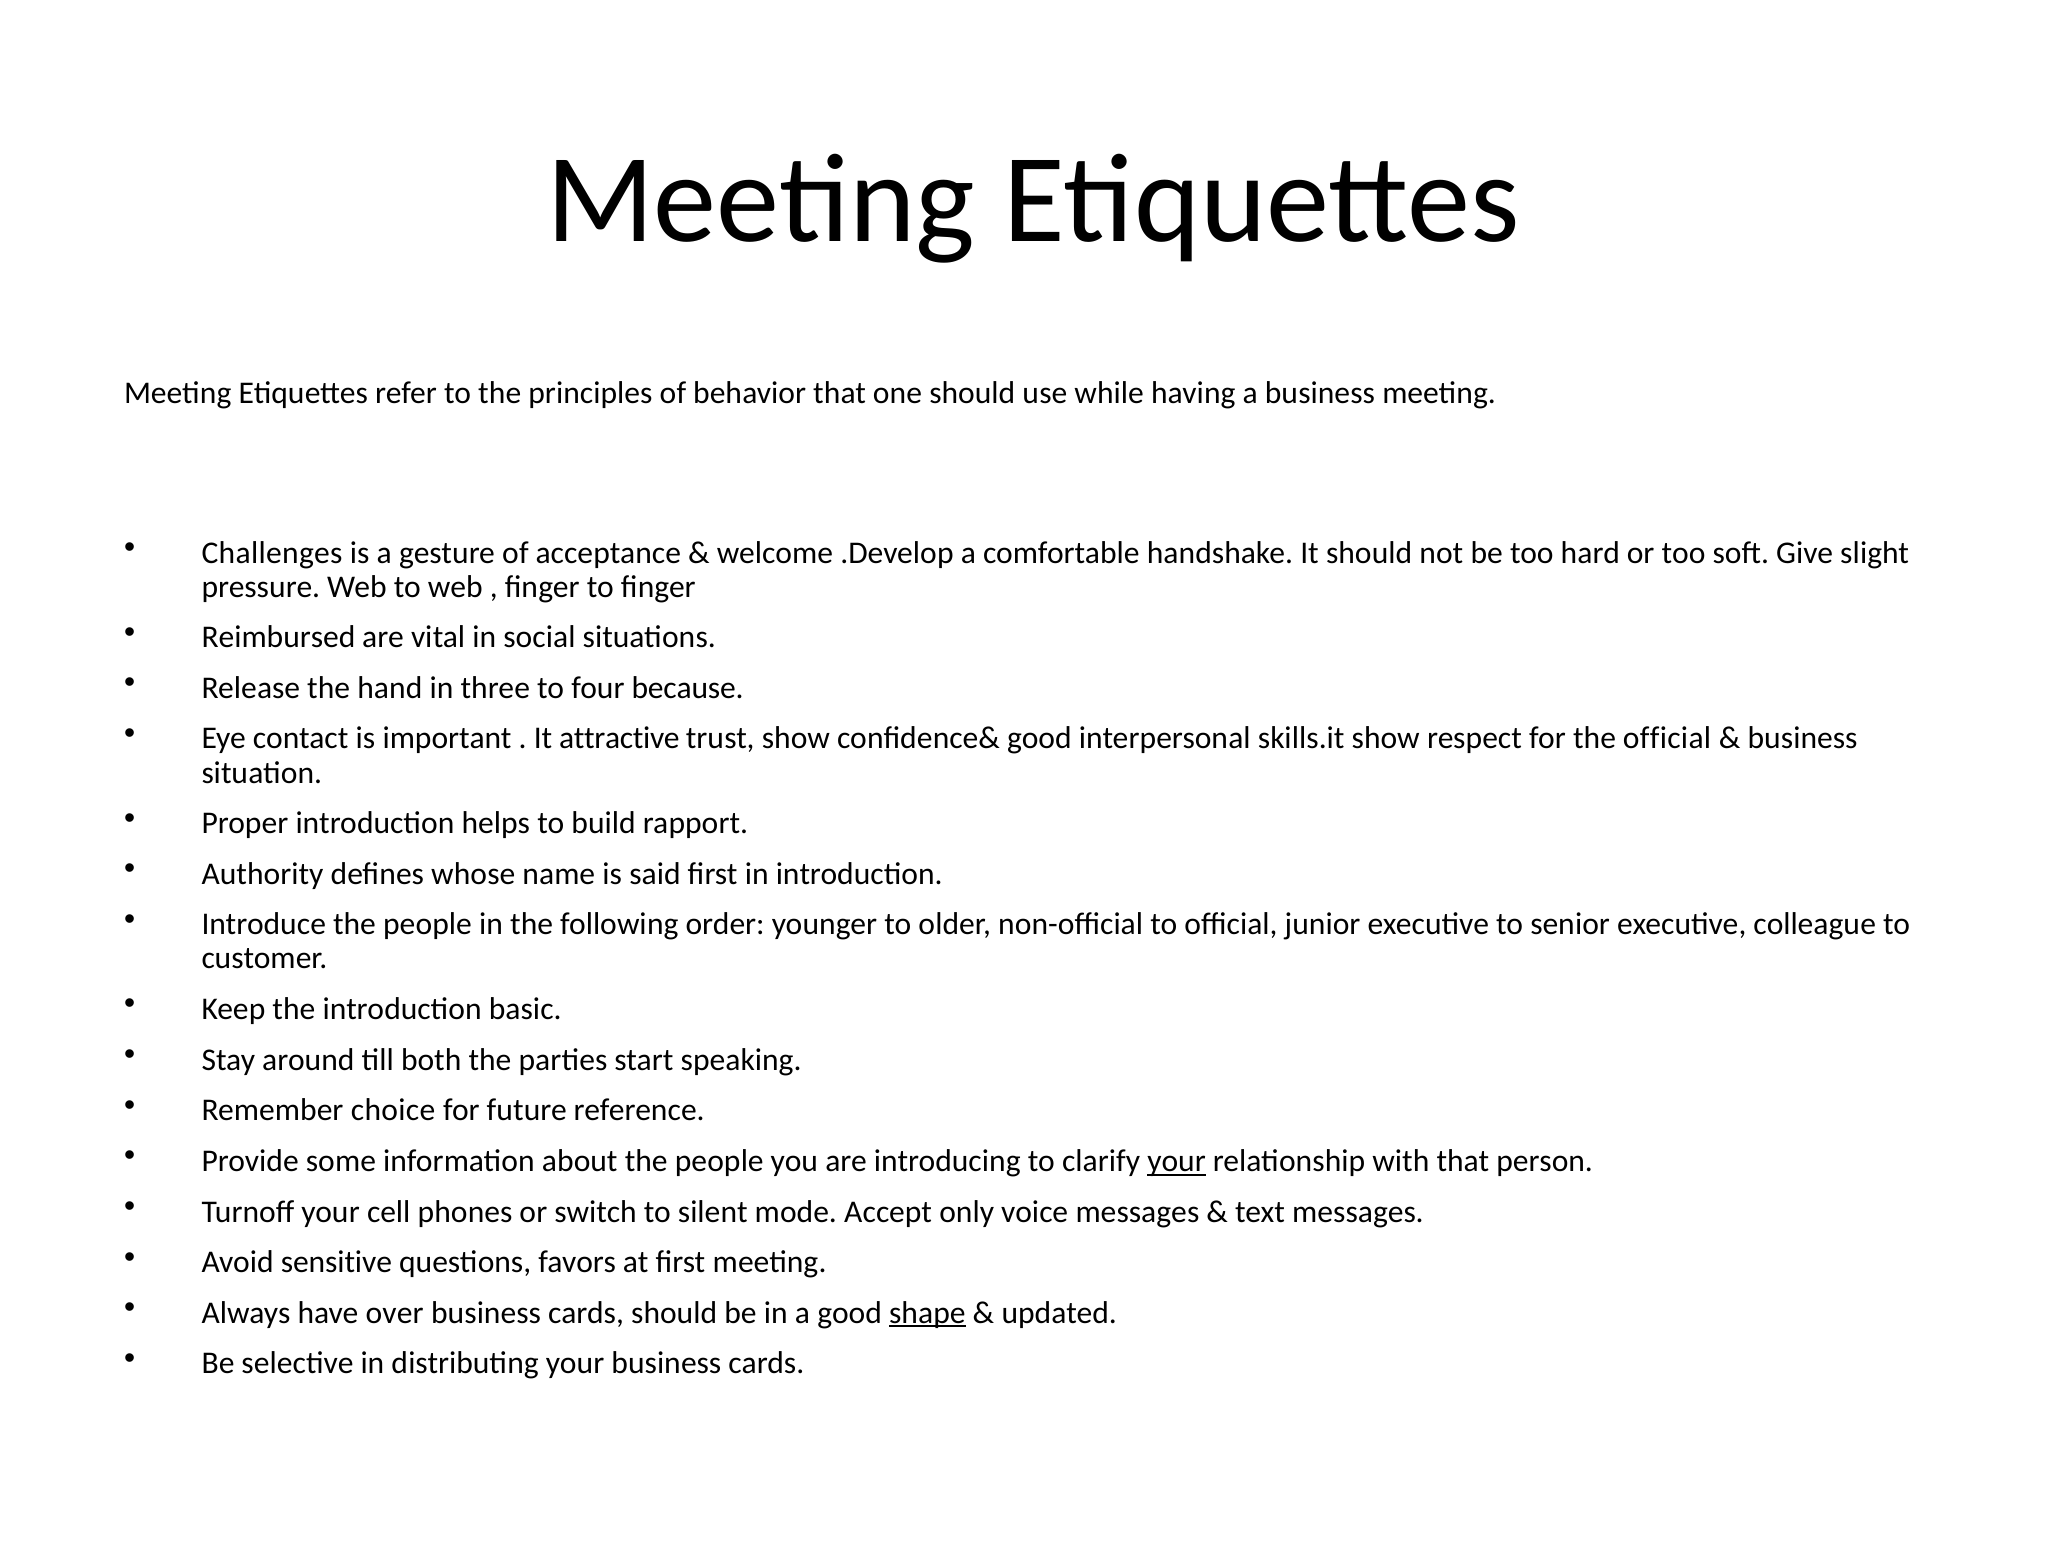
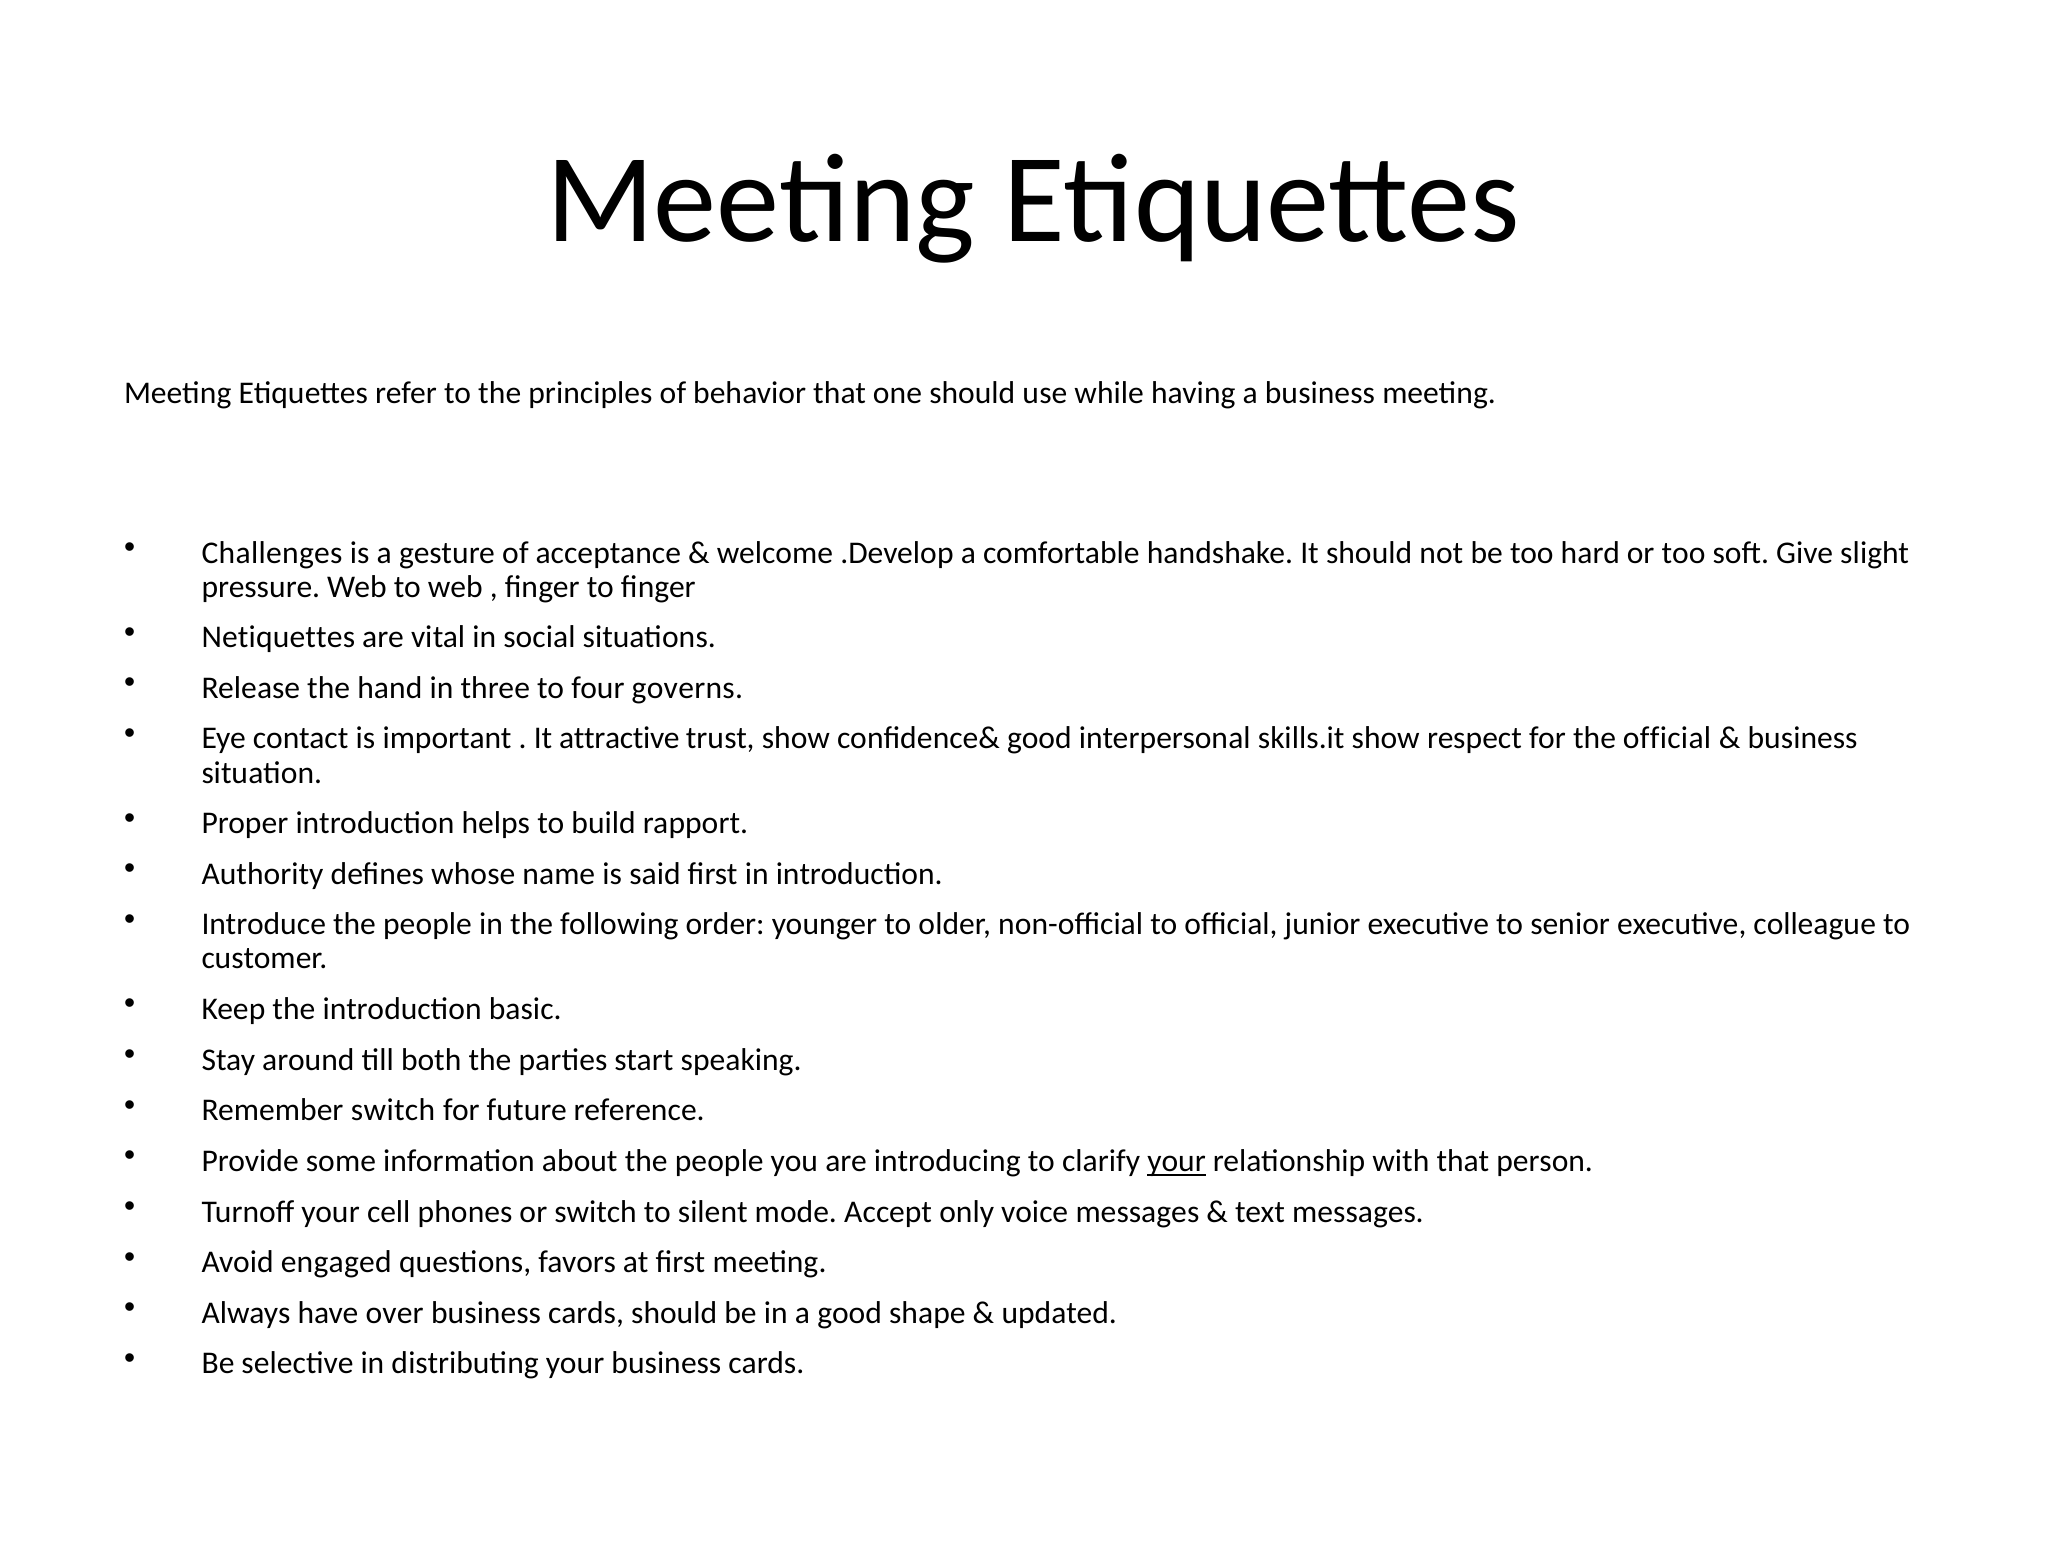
Reimbursed: Reimbursed -> Netiquettes
because: because -> governs
Remember choice: choice -> switch
sensitive: sensitive -> engaged
shape underline: present -> none
